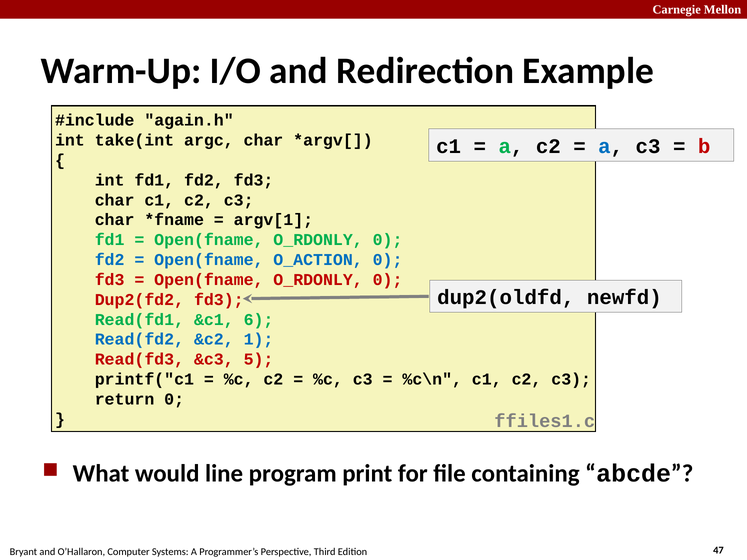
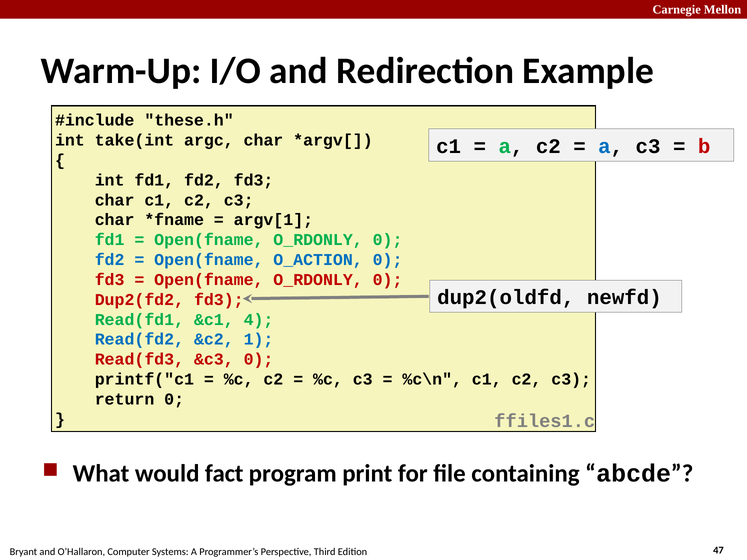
again.h: again.h -> these.h
6: 6 -> 4
&c3 5: 5 -> 0
line: line -> fact
